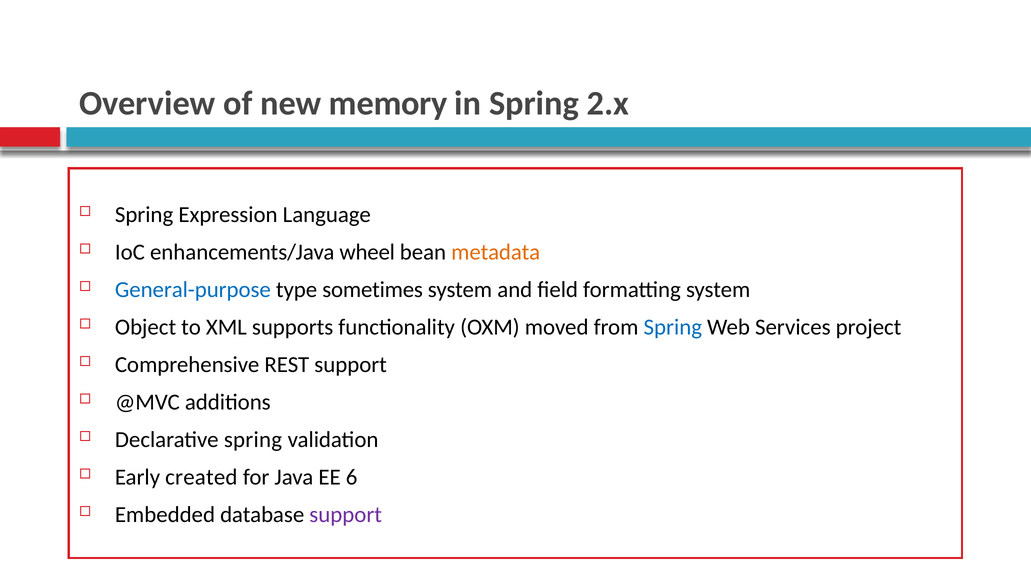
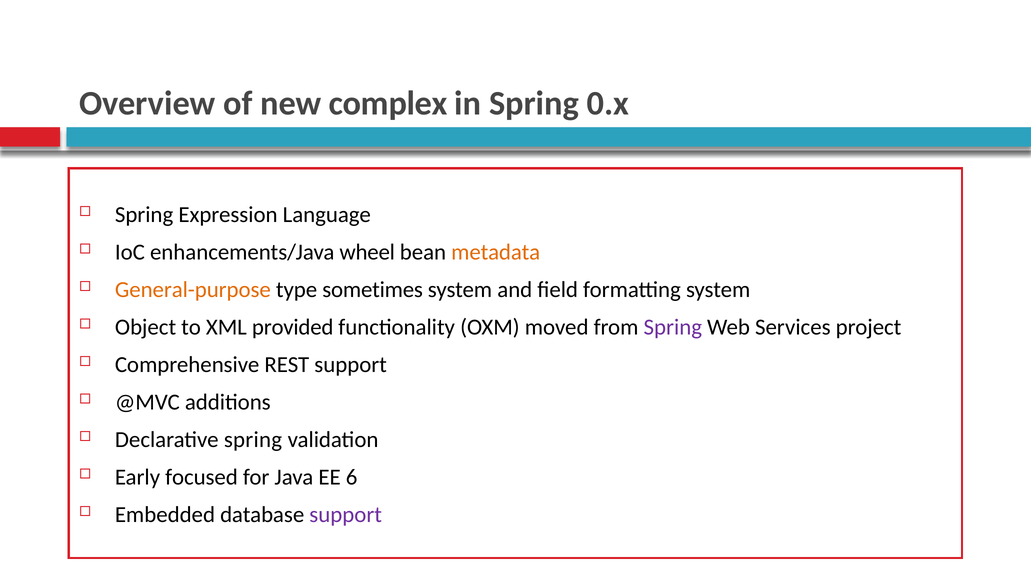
memory: memory -> complex
2.x: 2.x -> 0.x
General-purpose colour: blue -> orange
supports: supports -> provided
Spring at (673, 327) colour: blue -> purple
created: created -> focused
